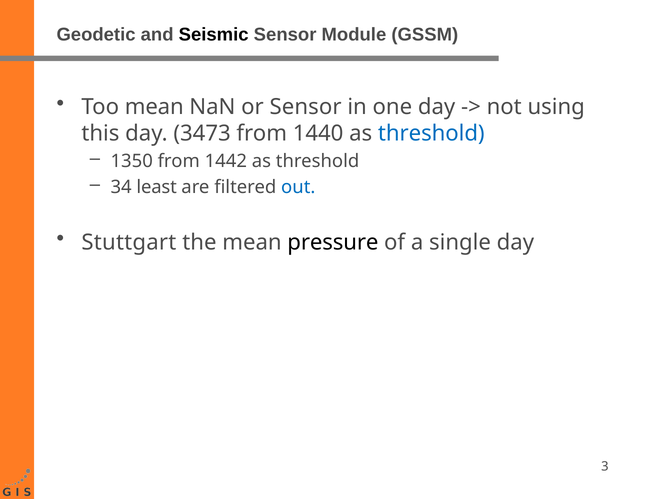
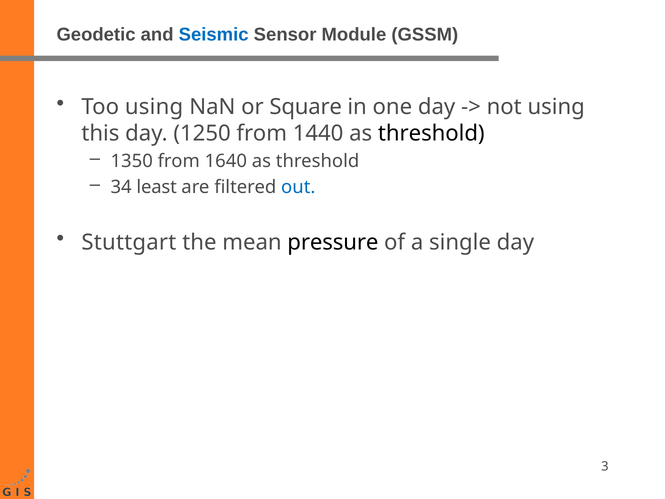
Seismic colour: black -> blue
Too mean: mean -> using
or Sensor: Sensor -> Square
3473: 3473 -> 1250
threshold at (431, 133) colour: blue -> black
1442: 1442 -> 1640
